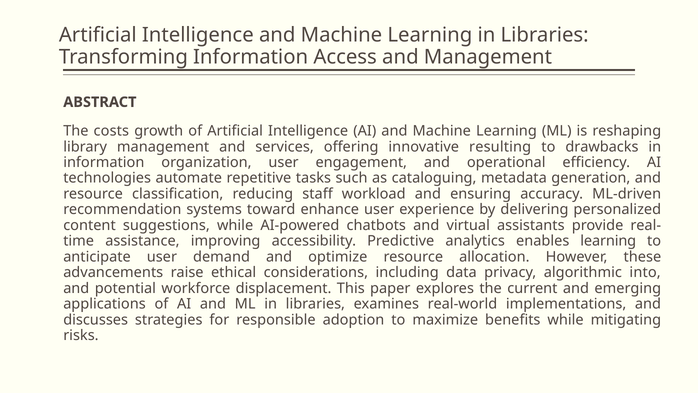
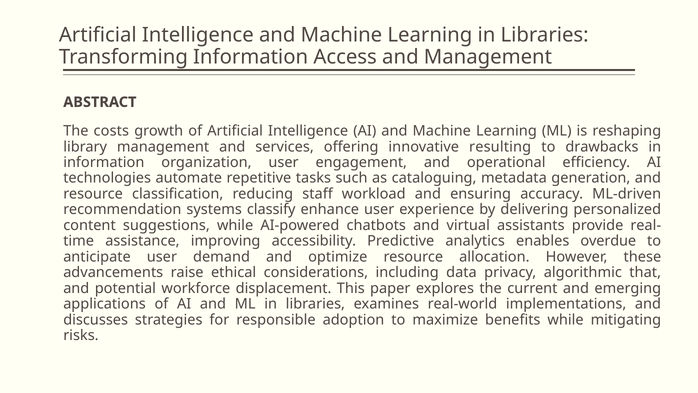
toward: toward -> classify
enables learning: learning -> overdue
into: into -> that
